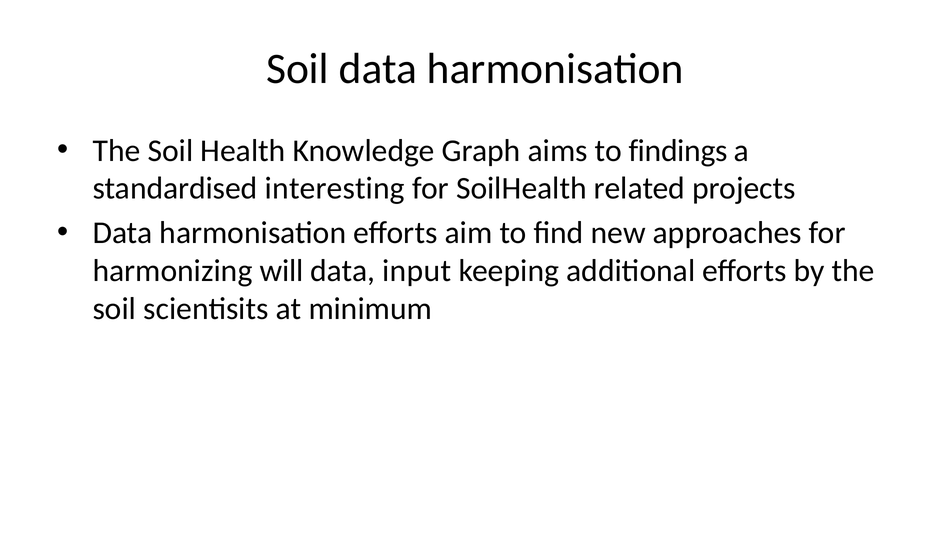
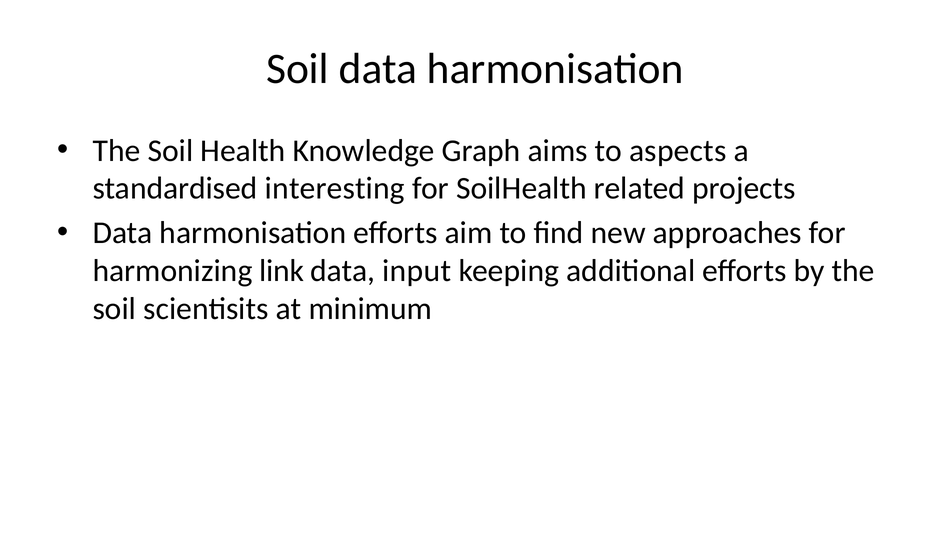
findings: findings -> aspects
will: will -> link
